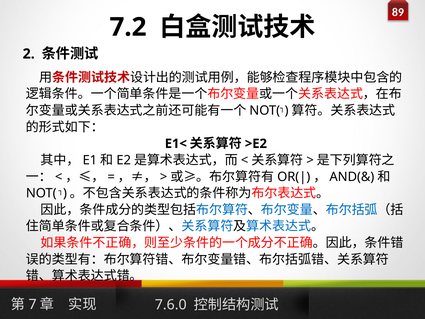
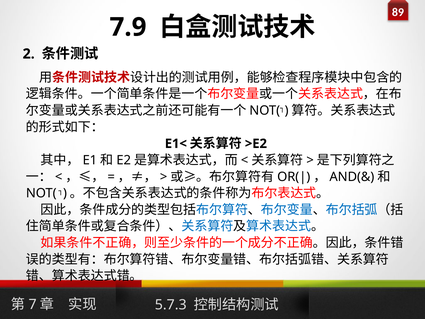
7.2: 7.2 -> 7.9
7.6.0: 7.6.0 -> 5.7.3
